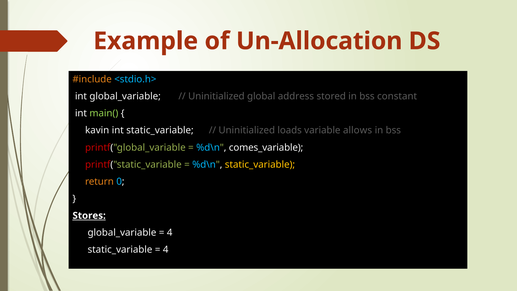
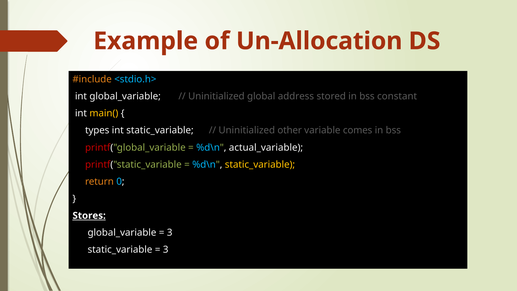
main( colour: light green -> yellow
kavin: kavin -> types
loads: loads -> other
allows: allows -> comes
comes_variable: comes_variable -> actual_variable
4 at (170, 233): 4 -> 3
4 at (166, 250): 4 -> 3
